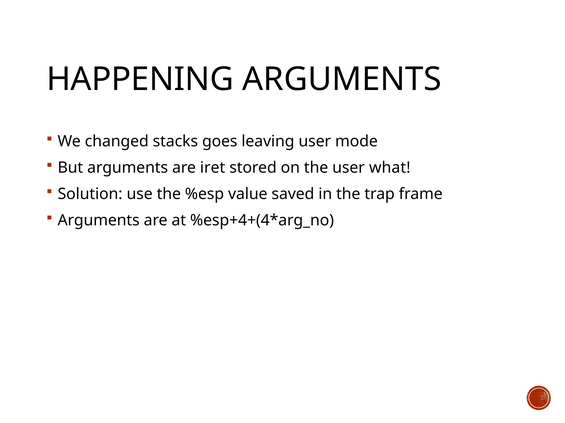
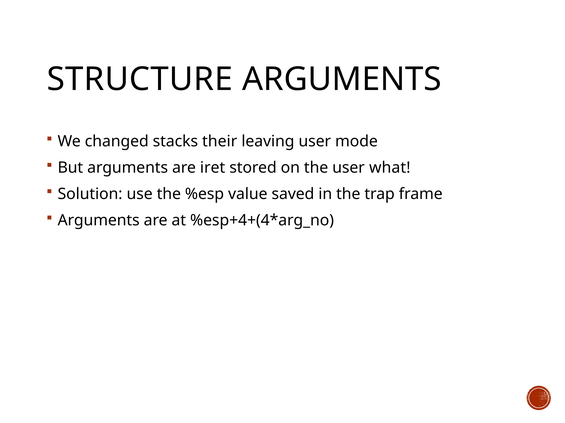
HAPPENING: HAPPENING -> STRUCTURE
goes: goes -> their
